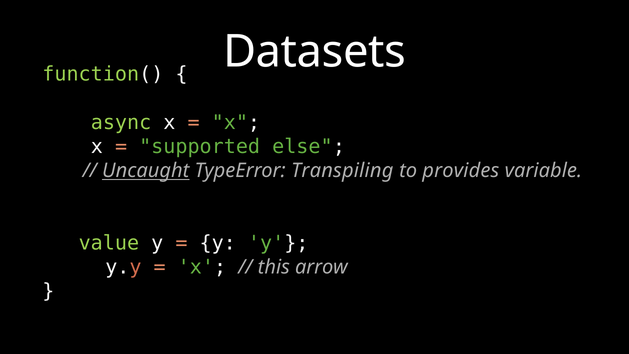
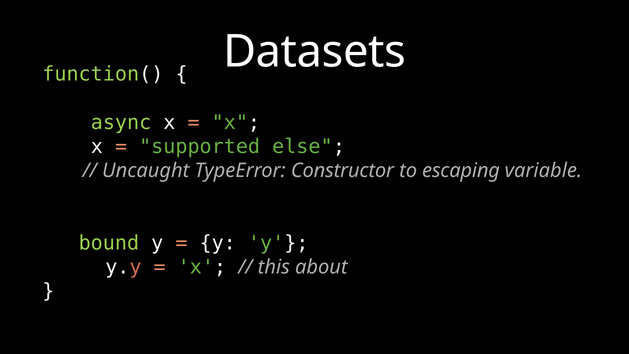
Uncaught underline: present -> none
Transpiling: Transpiling -> Constructor
provides: provides -> escaping
value: value -> bound
arrow: arrow -> about
